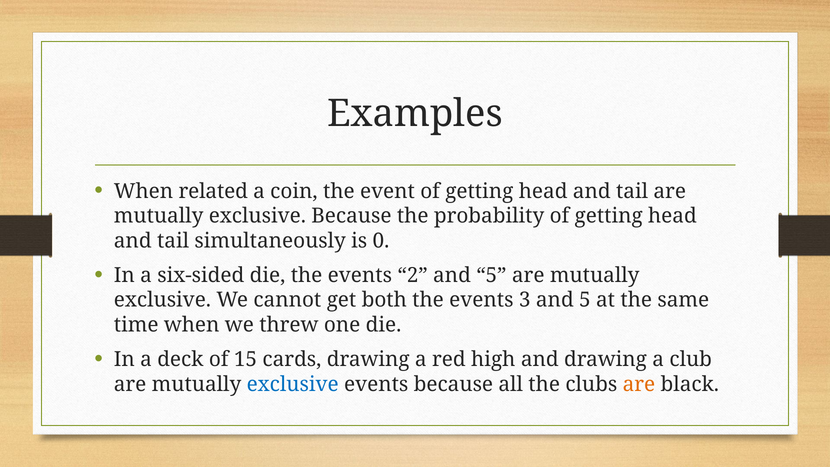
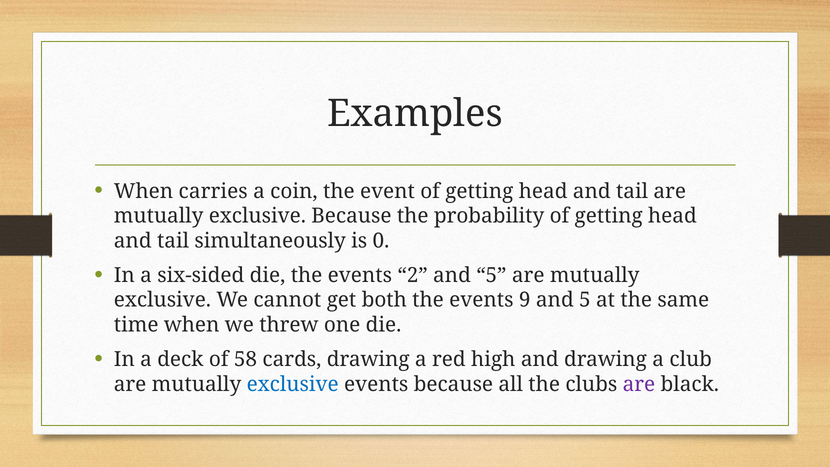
related: related -> carries
3: 3 -> 9
15: 15 -> 58
are at (639, 384) colour: orange -> purple
